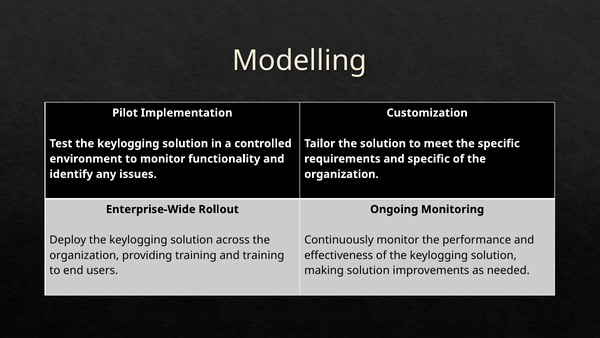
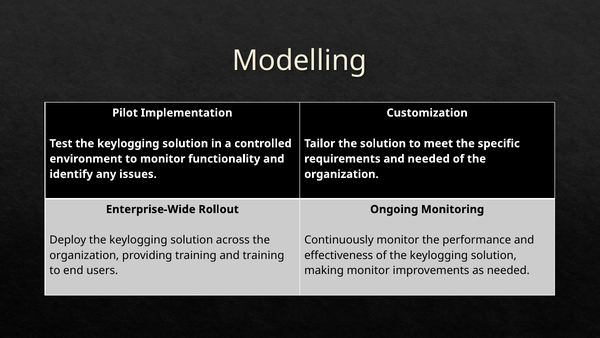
and specific: specific -> needed
making solution: solution -> monitor
